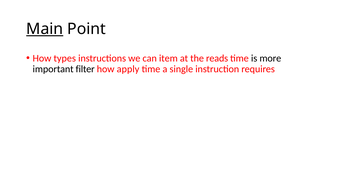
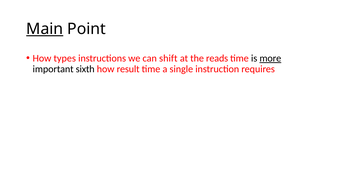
item: item -> shift
more underline: none -> present
filter: filter -> sixth
apply: apply -> result
